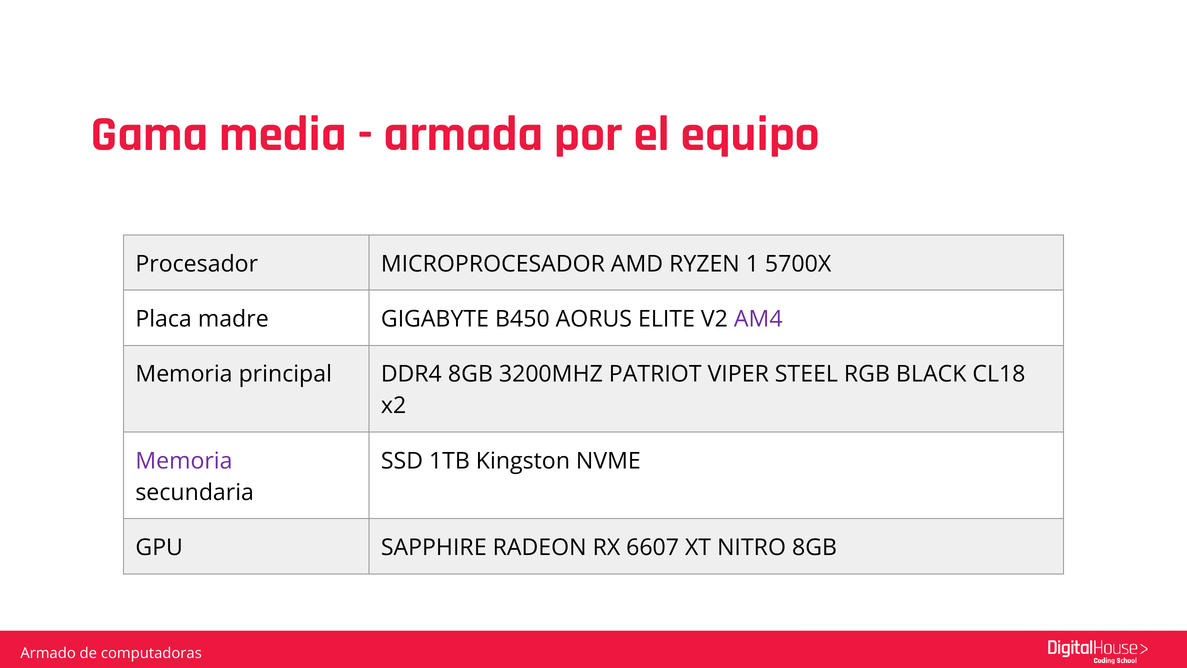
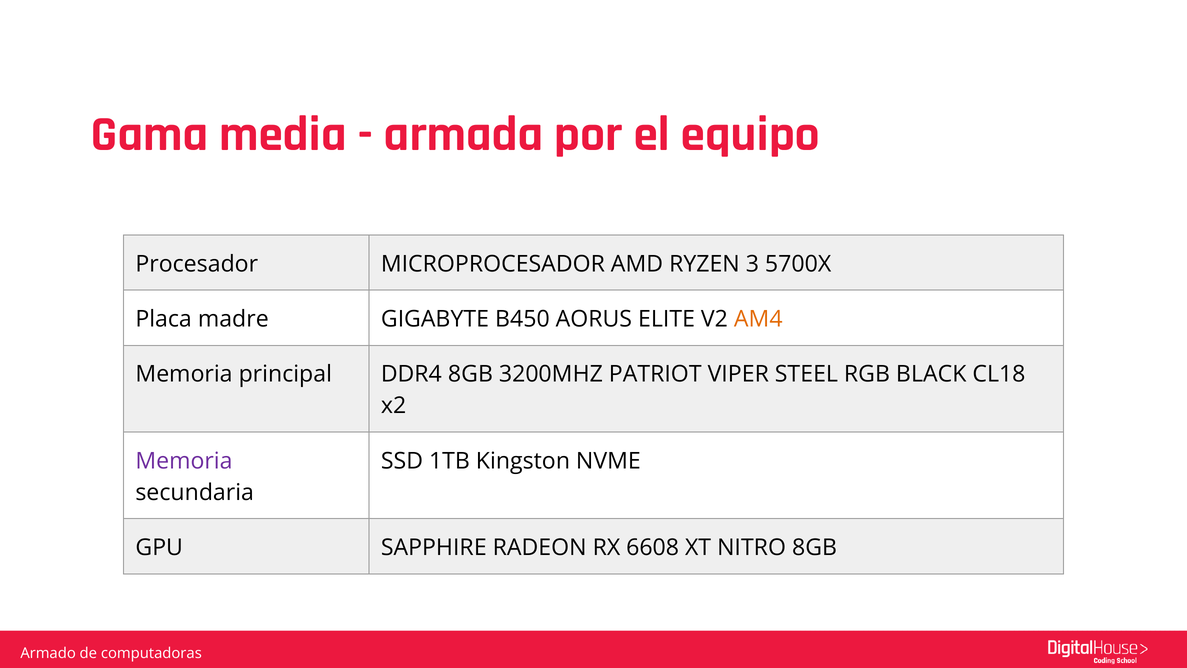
1: 1 -> 3
AM4 colour: purple -> orange
6607: 6607 -> 6608
